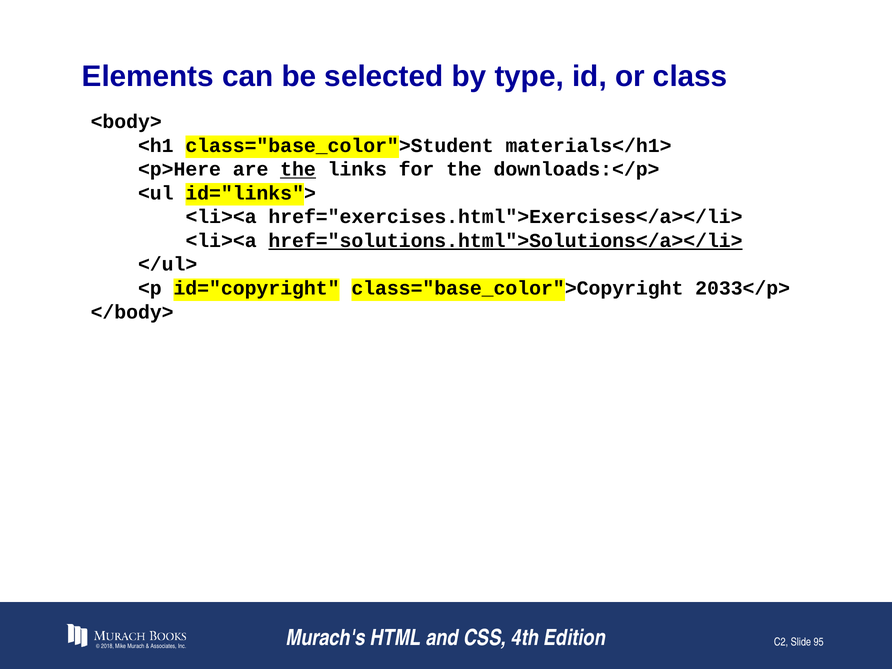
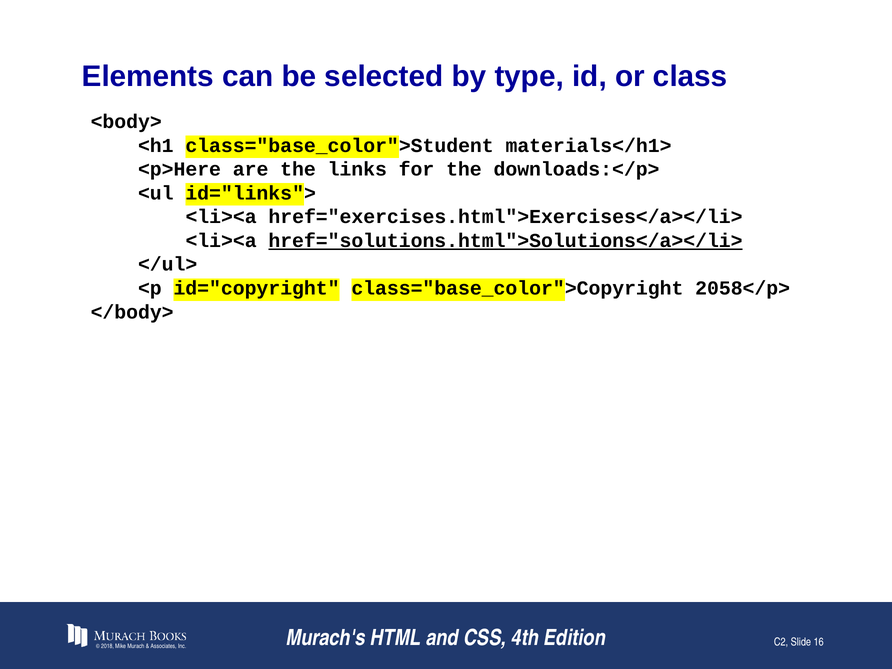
the at (298, 169) underline: present -> none
2033</p>: 2033</p> -> 2058</p>
95: 95 -> 16
